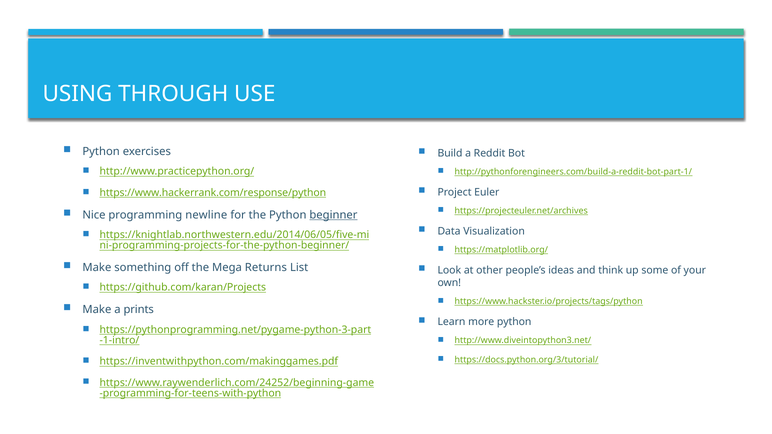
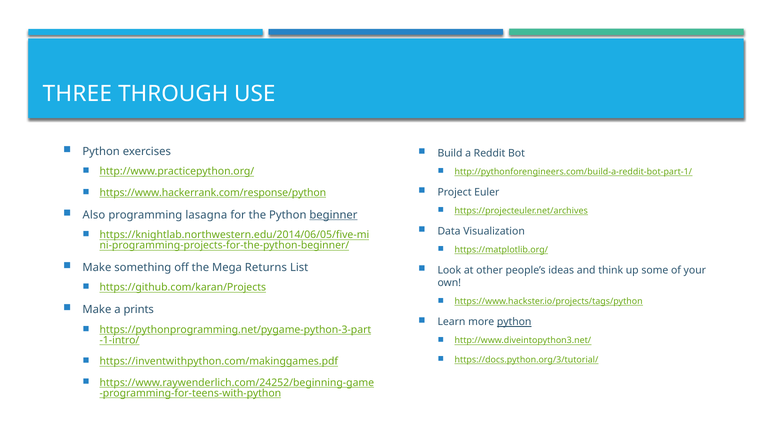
USING: USING -> THREE
Nice: Nice -> Also
newline: newline -> lasagna
python at (514, 322) underline: none -> present
